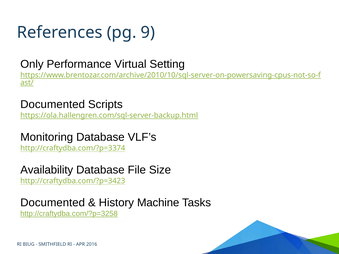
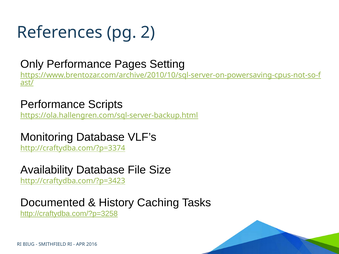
9: 9 -> 2
Virtual: Virtual -> Pages
Documented at (53, 104): Documented -> Performance
Machine: Machine -> Caching
